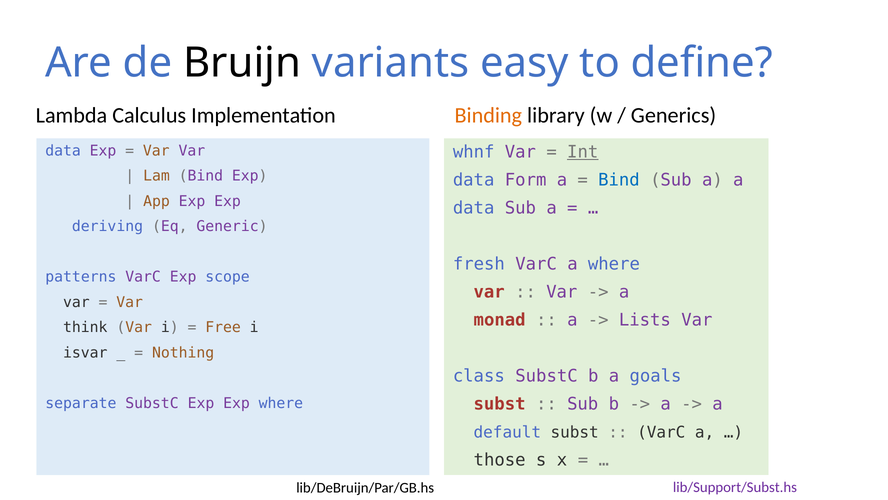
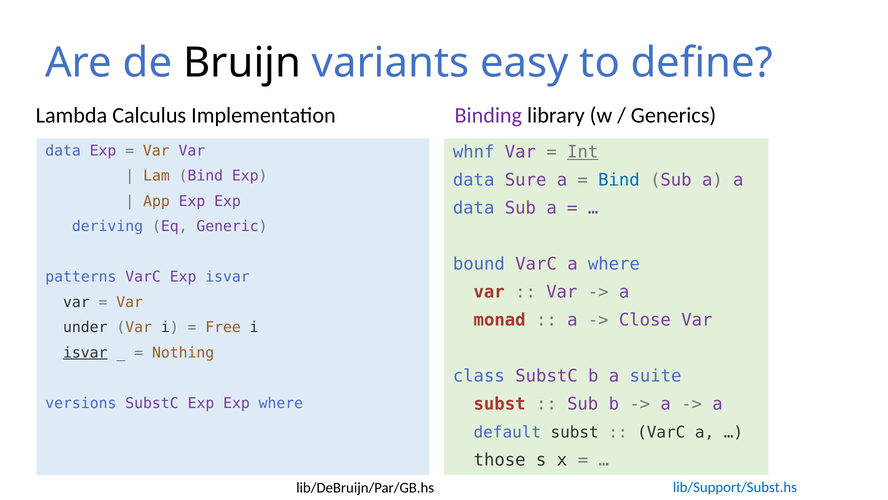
Binding colour: orange -> purple
Form: Form -> Sure
fresh: fresh -> bound
Exp scope: scope -> isvar
Lists: Lists -> Close
think: think -> under
isvar at (85, 352) underline: none -> present
goals: goals -> suite
separate: separate -> versions
lib/Support/Subst.hs colour: purple -> blue
